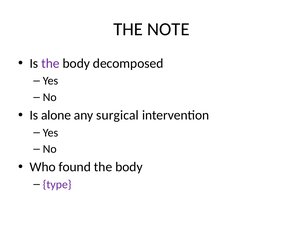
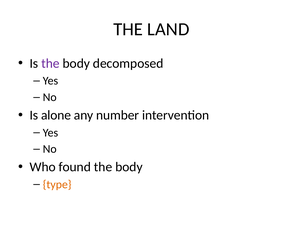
NOTE: NOTE -> LAND
surgical: surgical -> number
type colour: purple -> orange
